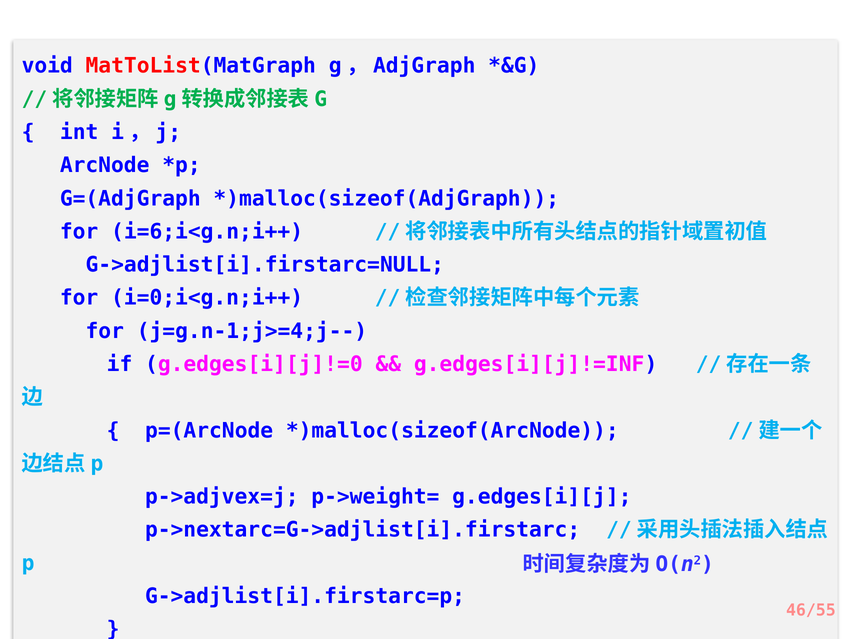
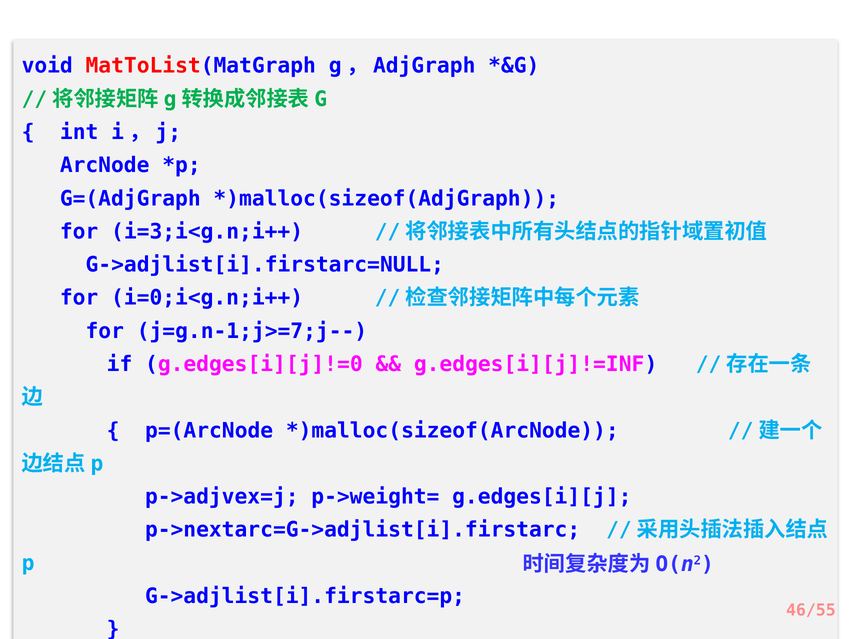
i=6;i<g.n;i++: i=6;i<g.n;i++ -> i=3;i<g.n;i++
j=g.n-1;j>=4;j--: j=g.n-1;j>=4;j-- -> j=g.n-1;j>=7;j--
